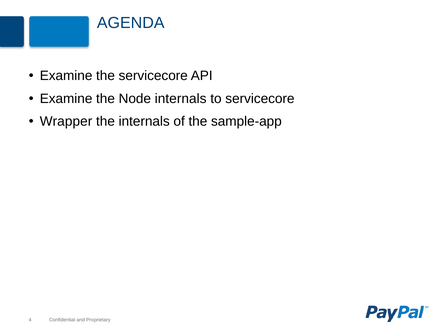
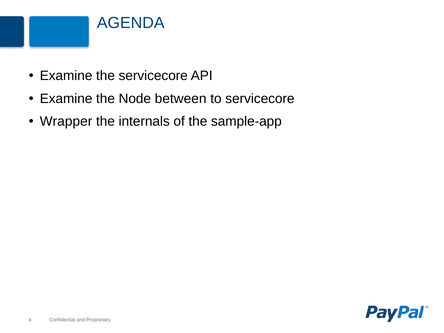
Node internals: internals -> between
